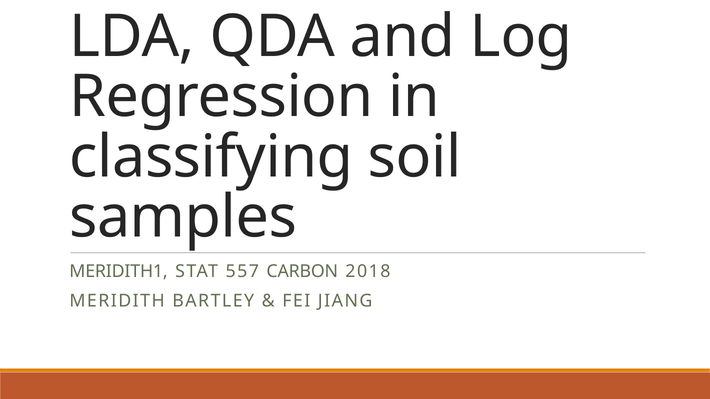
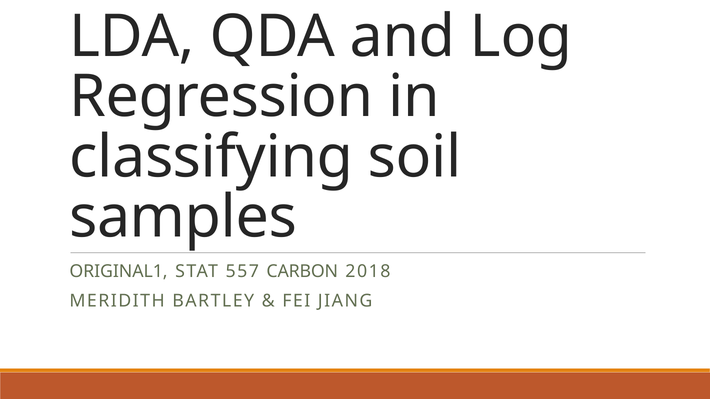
MERIDITH1: MERIDITH1 -> ORIGINAL1
